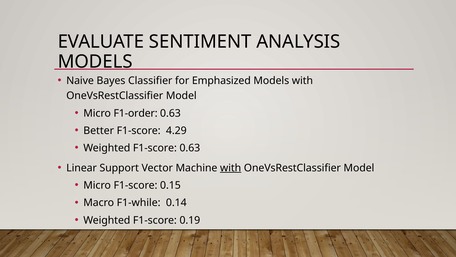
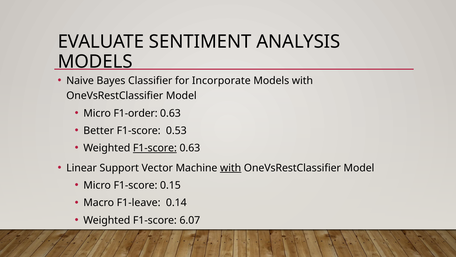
Emphasized: Emphasized -> Incorporate
4.29: 4.29 -> 0.53
F1-score at (155, 148) underline: none -> present
F1-while: F1-while -> F1-leave
0.19: 0.19 -> 6.07
